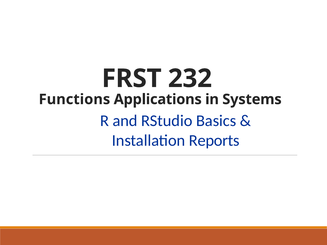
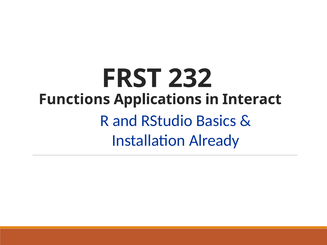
Systems: Systems -> Interact
Reports: Reports -> Already
